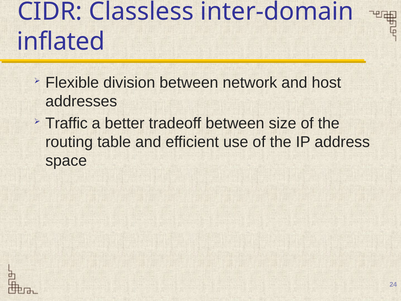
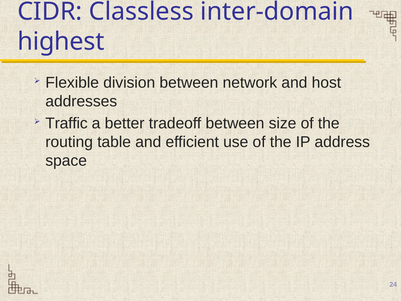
inflated: inflated -> highest
